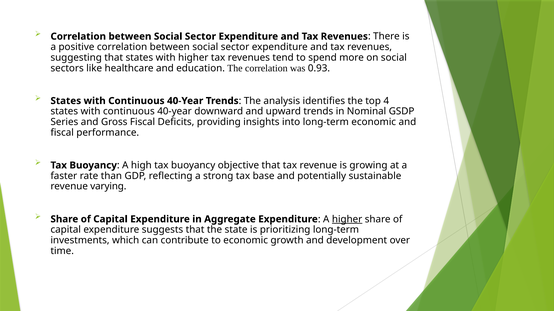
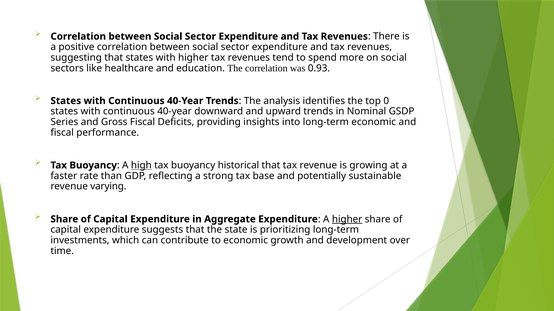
4: 4 -> 0
high underline: none -> present
objective: objective -> historical
